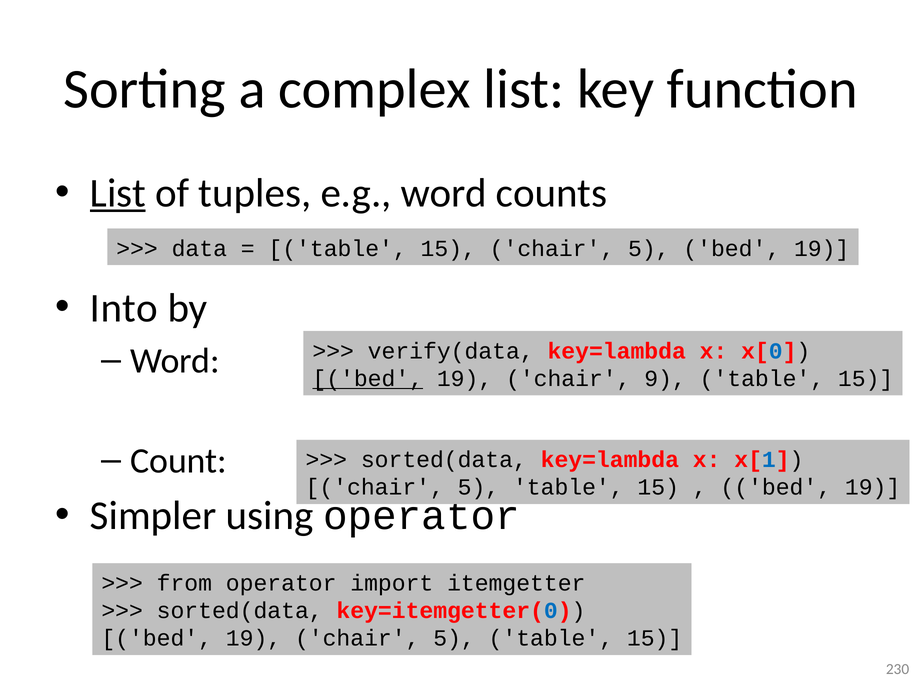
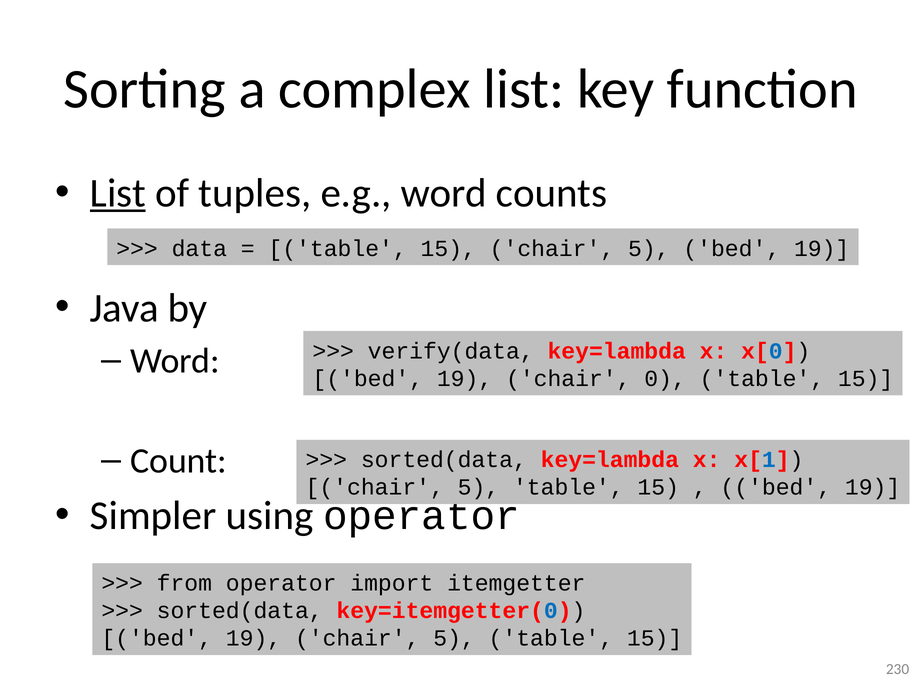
Into: Into -> Java
bed at (368, 379) underline: present -> none
9: 9 -> 0
